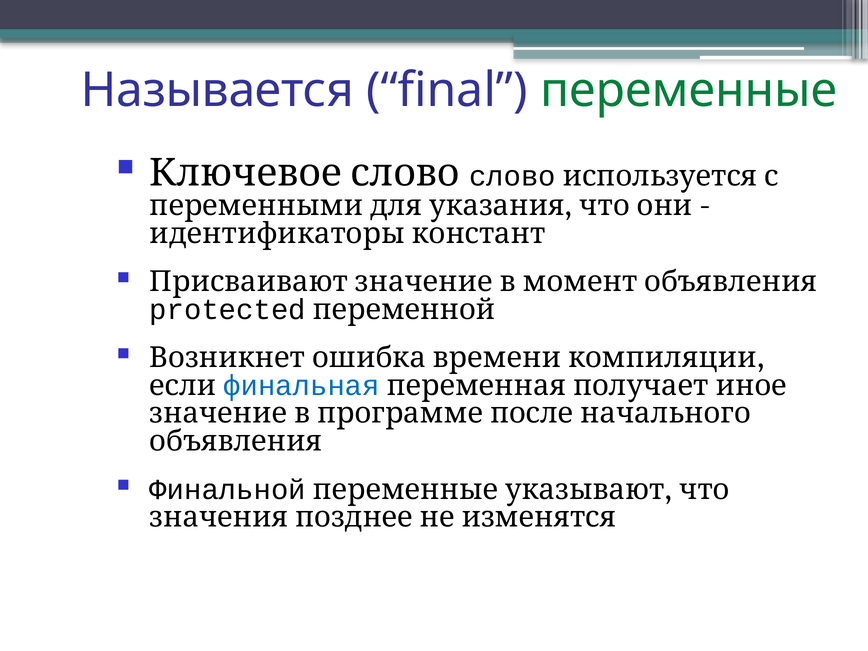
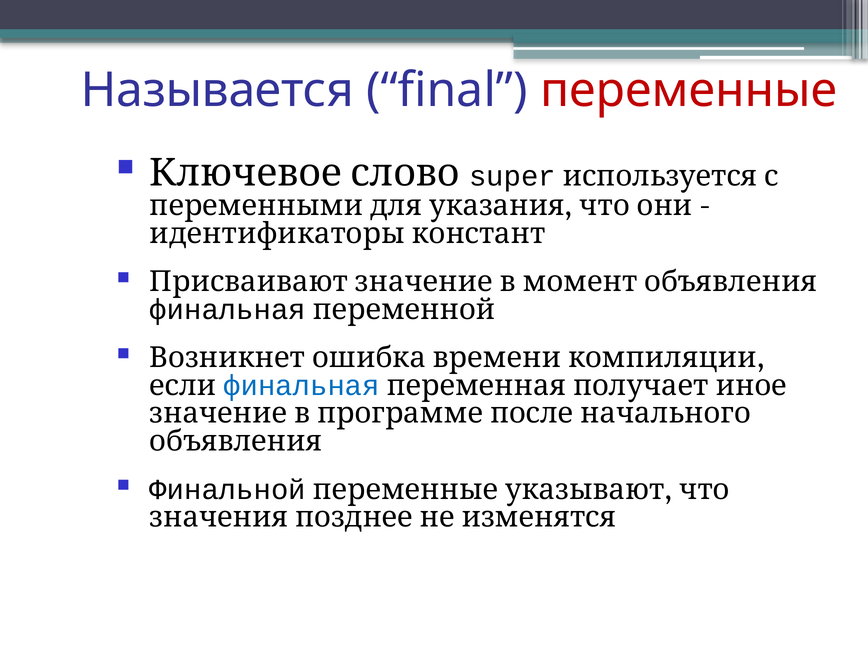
переменные colour: green -> red
слово: слово -> super
protected at (228, 310): protected -> финальная
